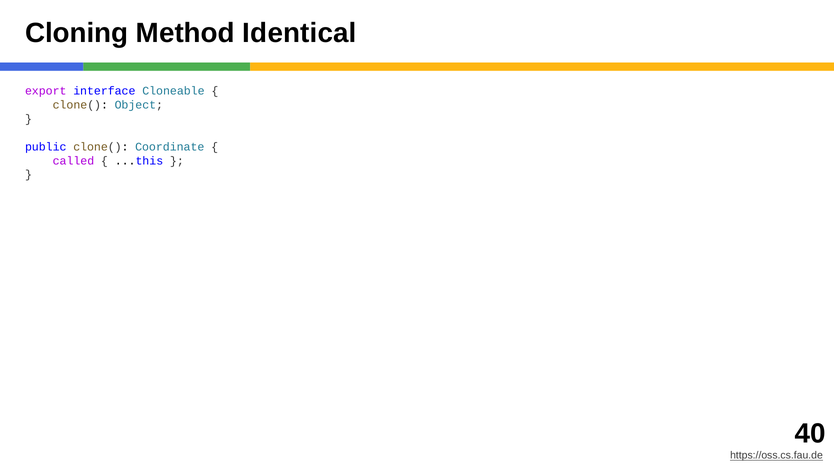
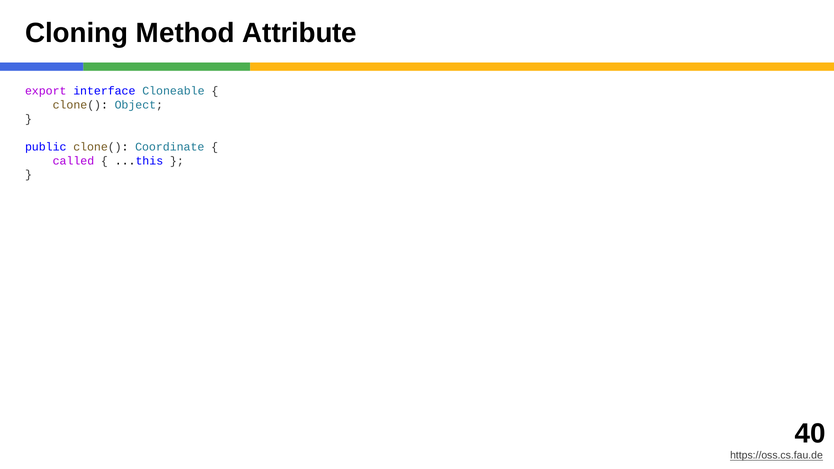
Identical: Identical -> Attribute
